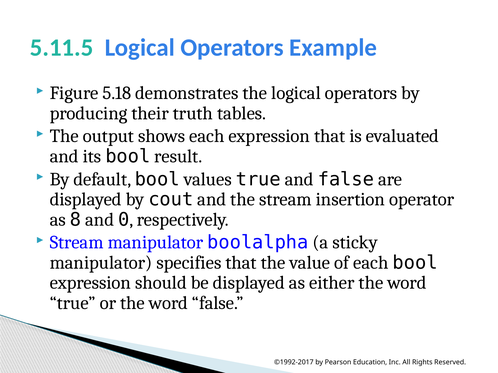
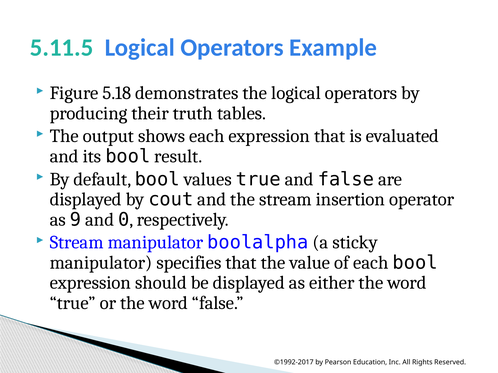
8: 8 -> 9
